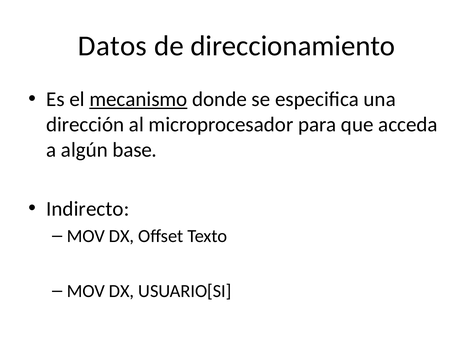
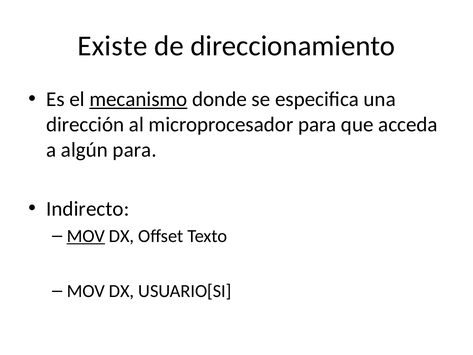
Datos: Datos -> Existe
algún base: base -> para
MOV at (86, 236) underline: none -> present
